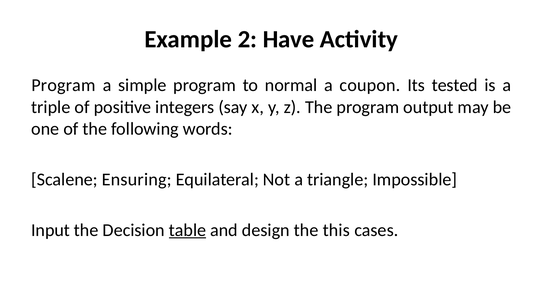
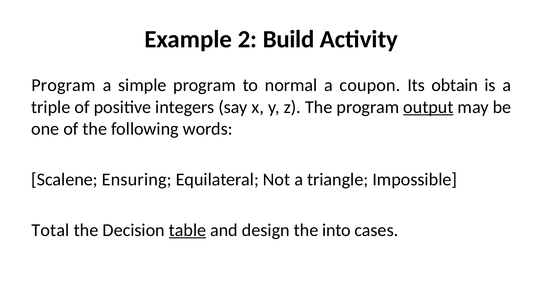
Have: Have -> Build
tested: tested -> obtain
output underline: none -> present
Input: Input -> Total
this: this -> into
